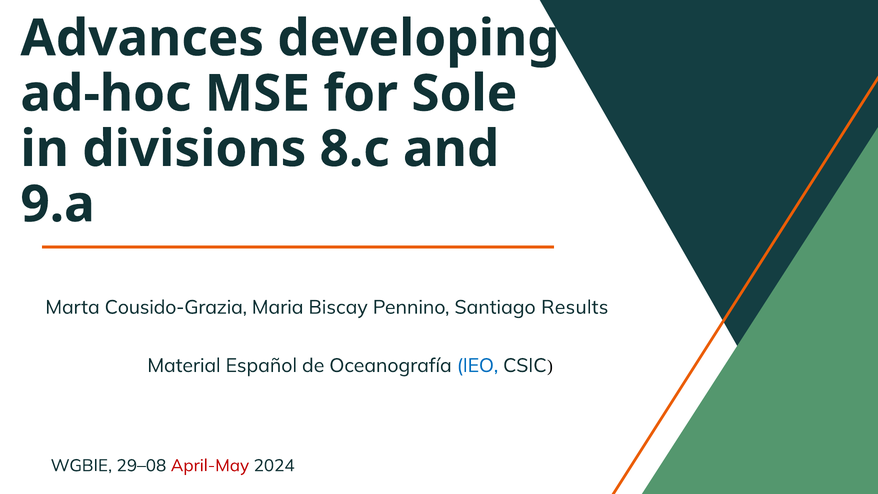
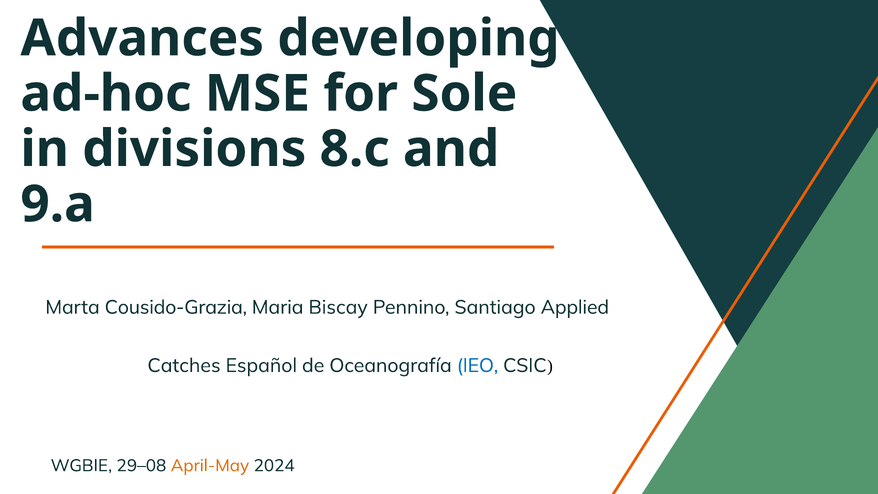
Results: Results -> Applied
Material: Material -> Catches
April-May colour: red -> orange
